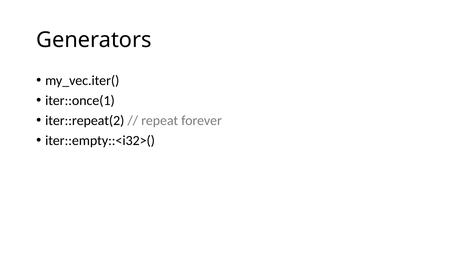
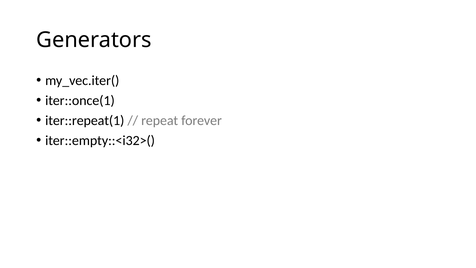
iter::repeat(2: iter::repeat(2 -> iter::repeat(1
